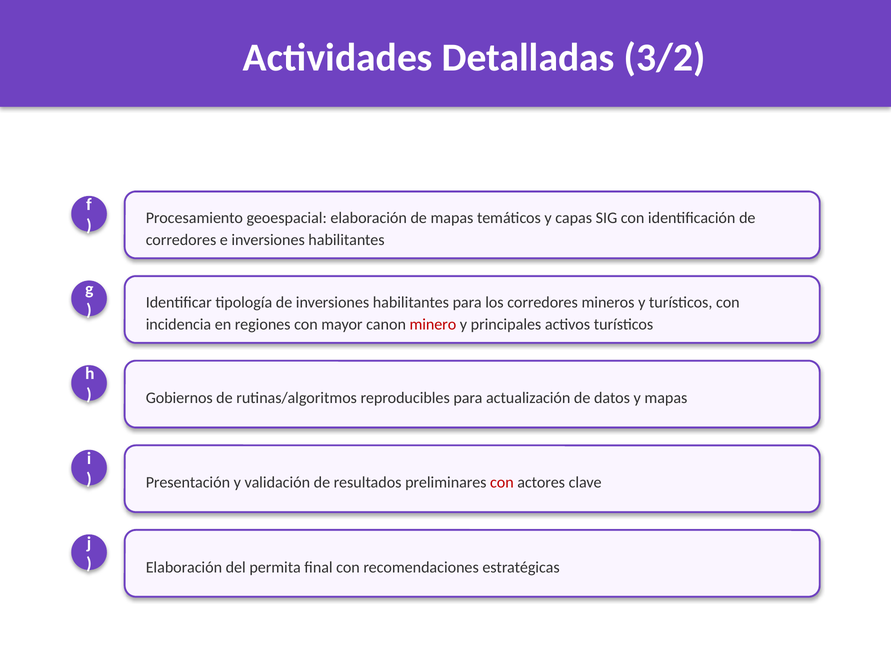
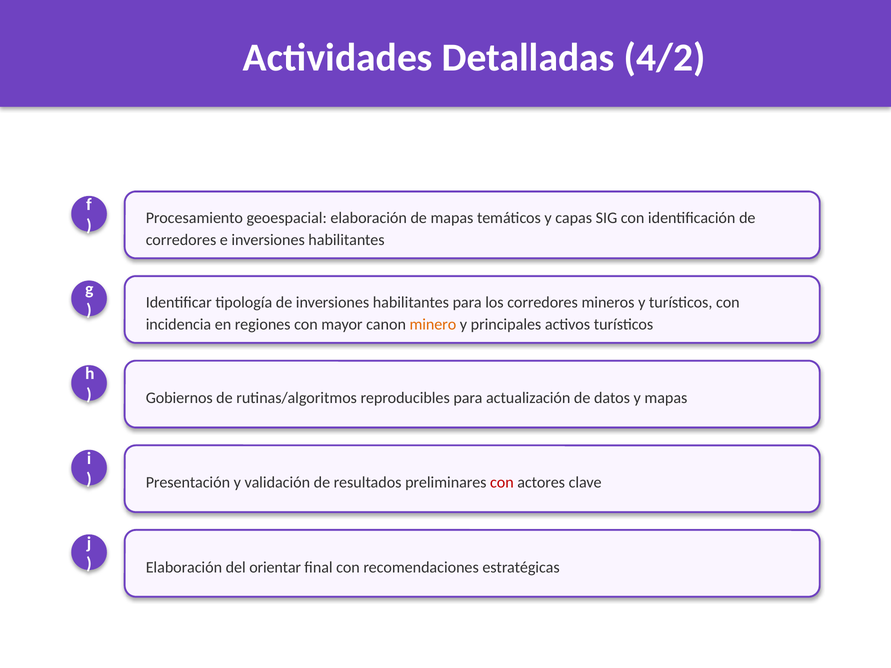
3/2: 3/2 -> 4/2
minero colour: red -> orange
permita: permita -> orientar
